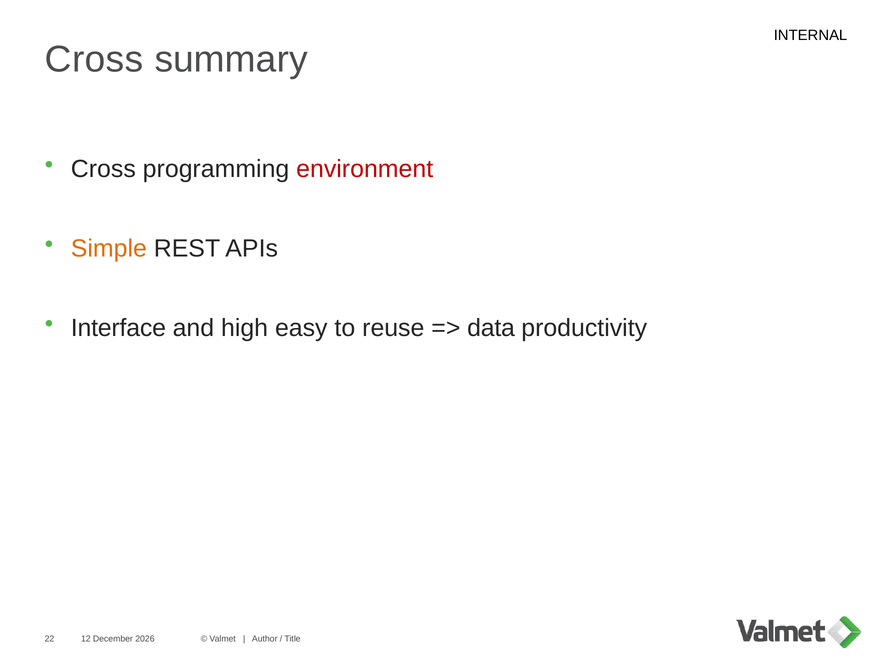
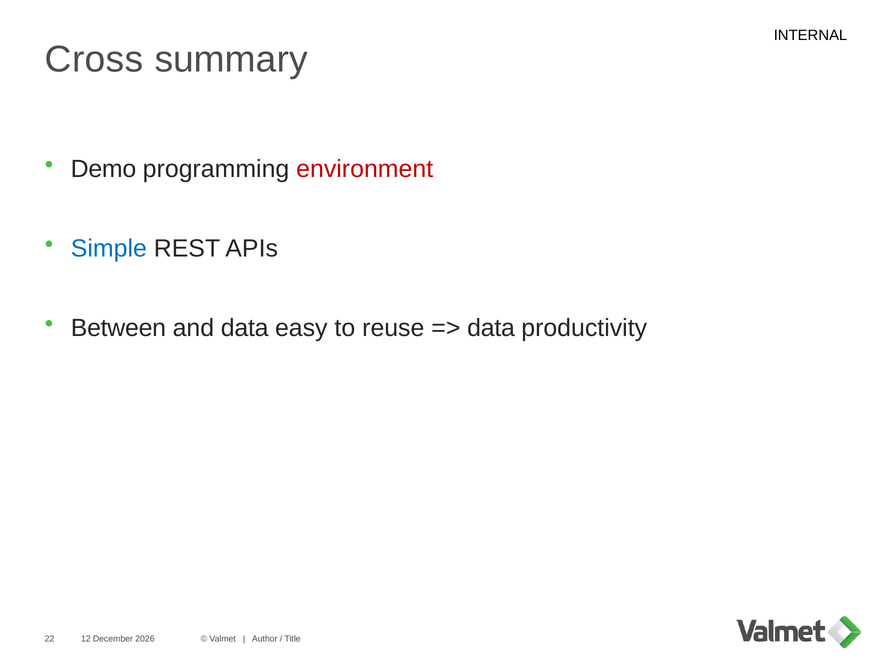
Cross at (103, 169): Cross -> Demo
Simple colour: orange -> blue
Interface: Interface -> Between
and high: high -> data
